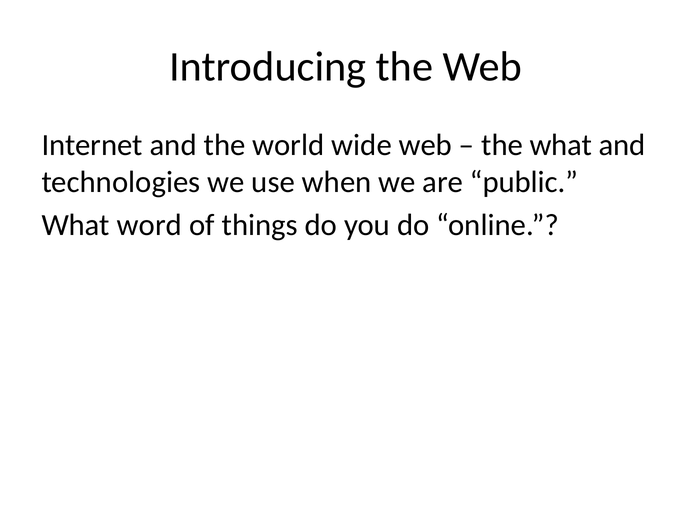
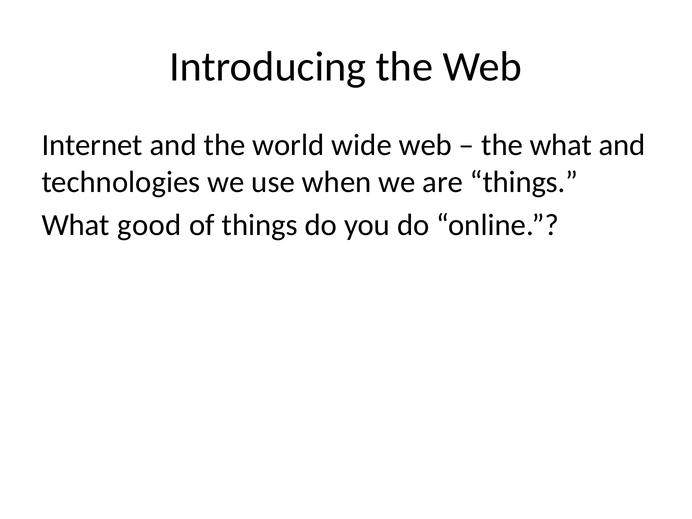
are public: public -> things
word: word -> good
